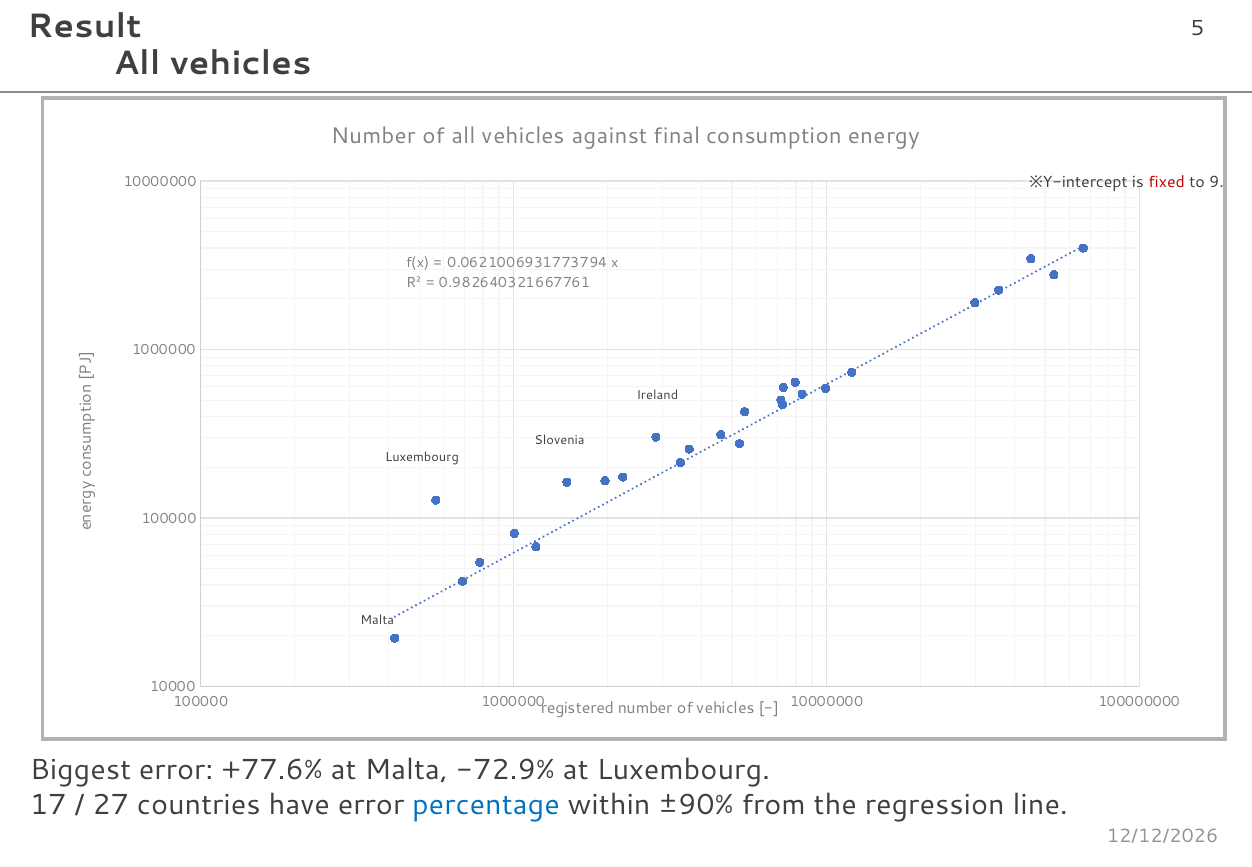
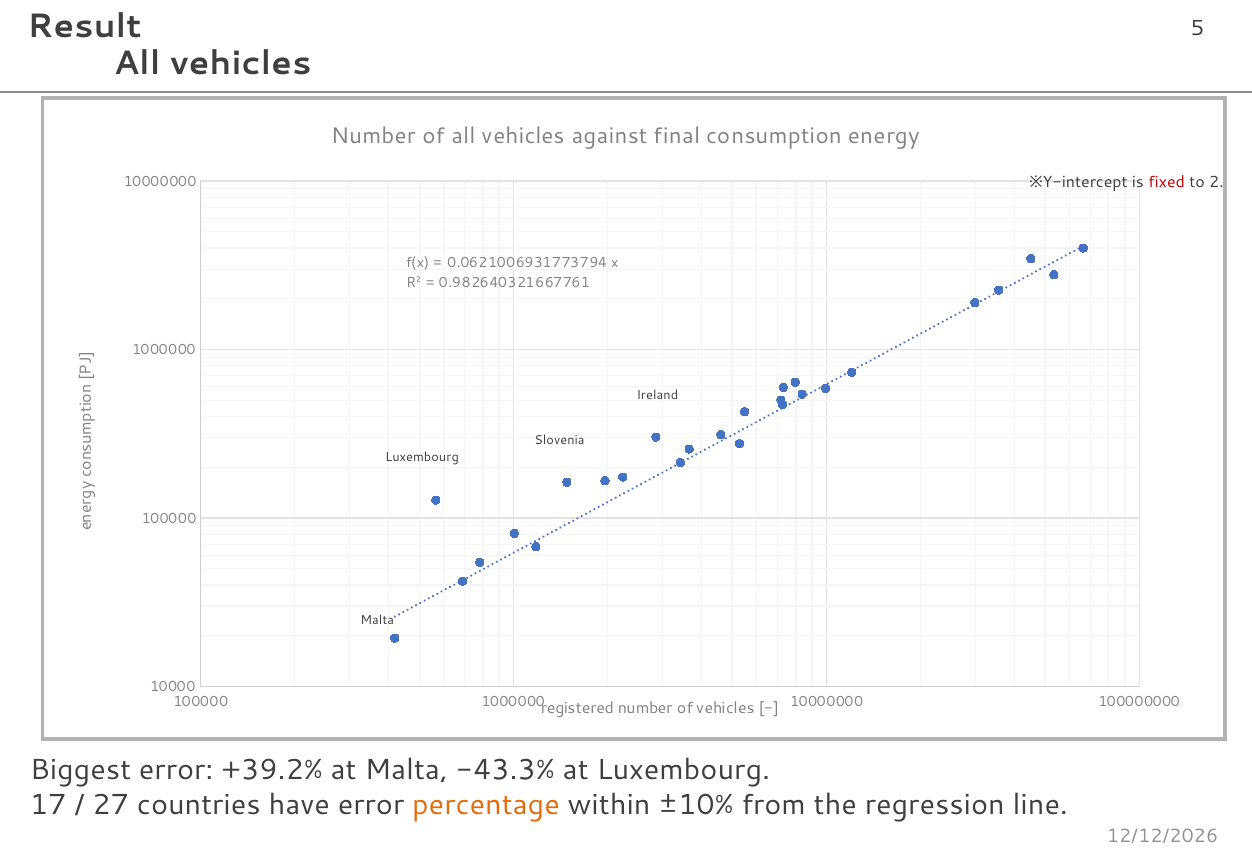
9: 9 -> 2
+77.6%: +77.6% -> +39.2%
-72.9%: -72.9% -> -43.3%
percentage colour: blue -> orange
±90%: ±90% -> ±10%
